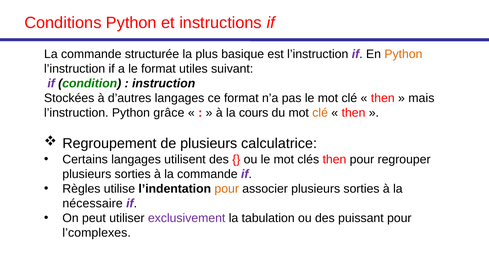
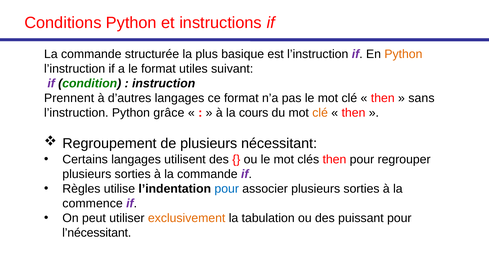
Stockées: Stockées -> Prennent
mais: mais -> sans
calculatrice: calculatrice -> nécessitant
pour at (227, 189) colour: orange -> blue
nécessaire: nécessaire -> commence
exclusivement colour: purple -> orange
l’complexes: l’complexes -> l’nécessitant
